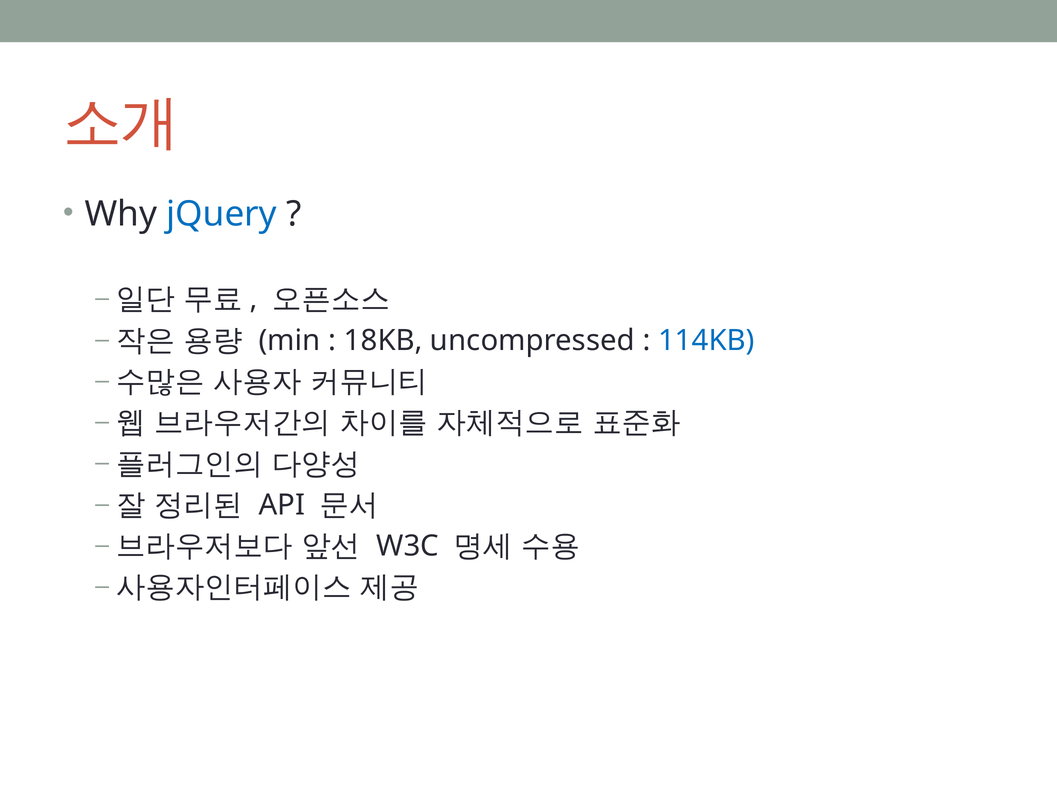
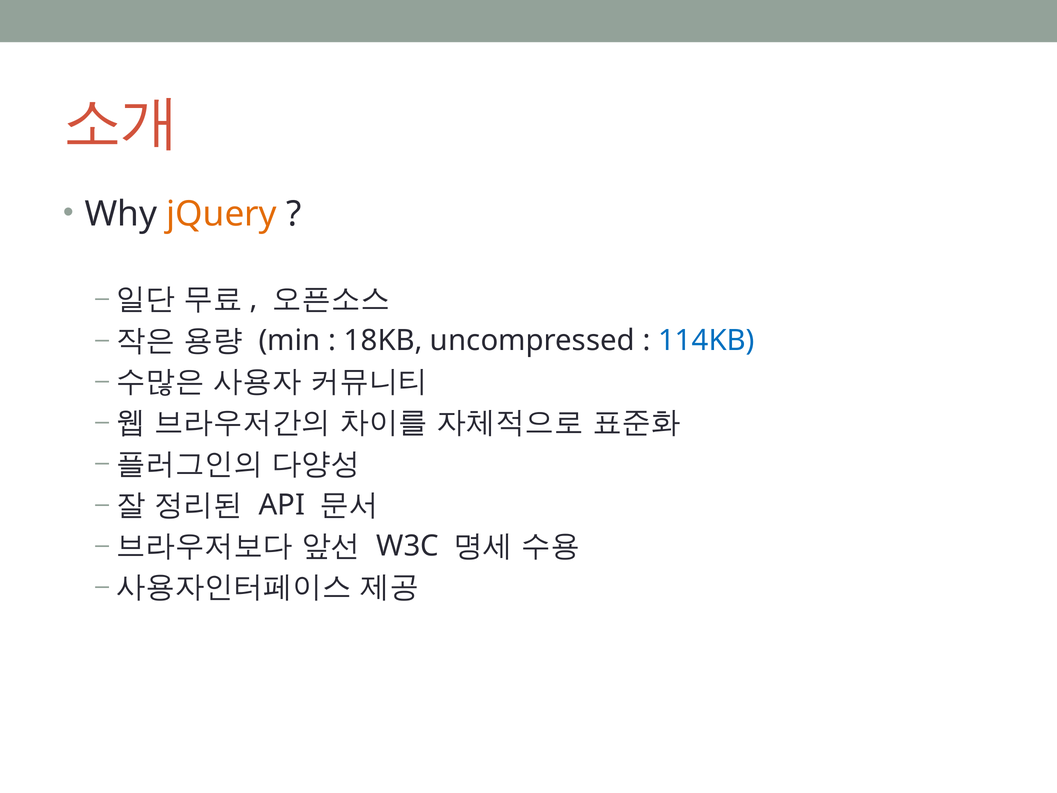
jQuery colour: blue -> orange
